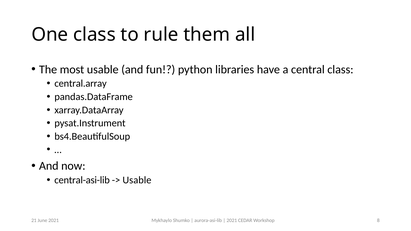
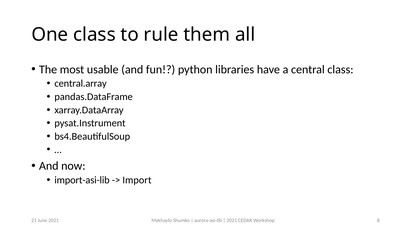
central-asi-lib: central-asi-lib -> import-asi-lib
Usable at (137, 180): Usable -> Import
